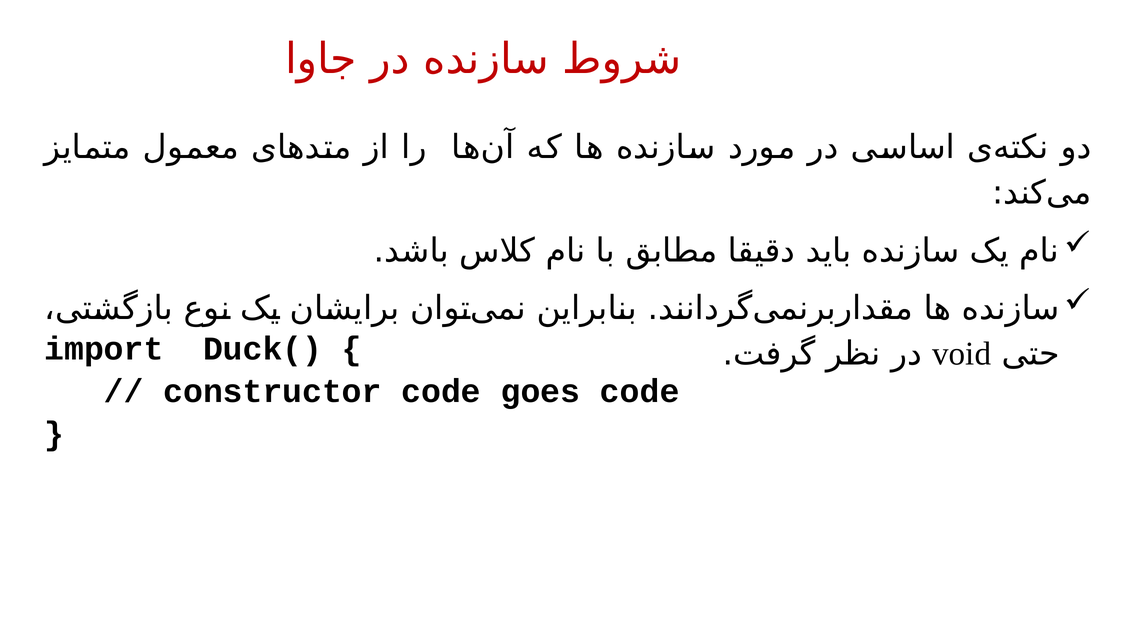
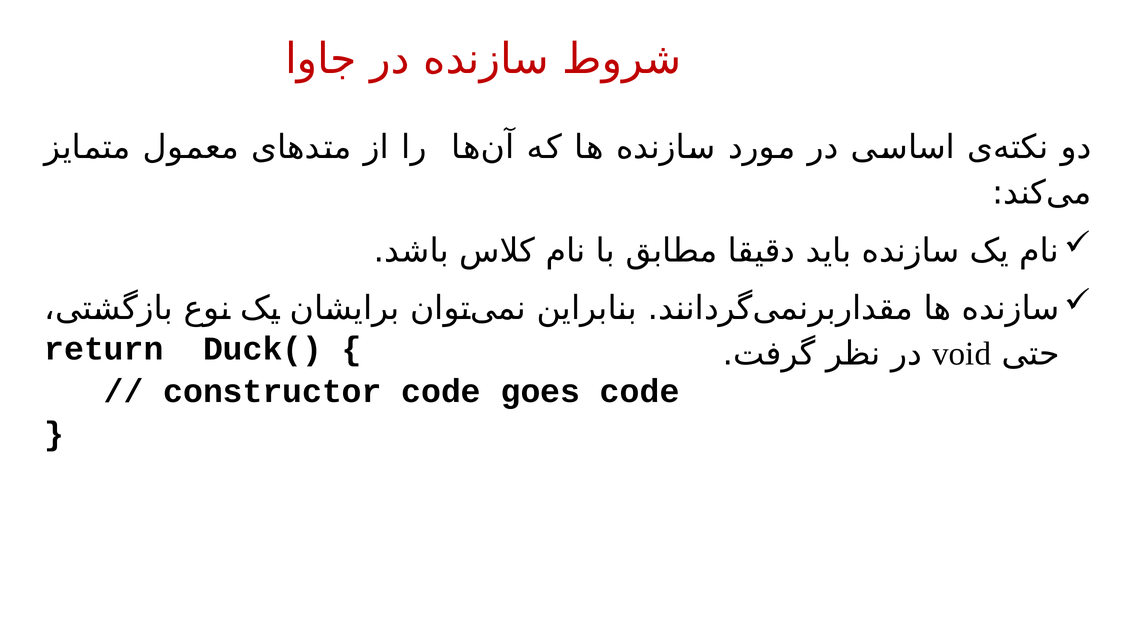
import: import -> return
